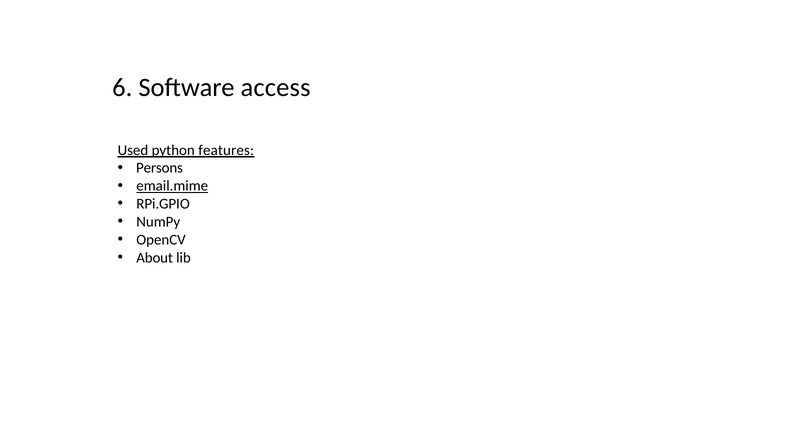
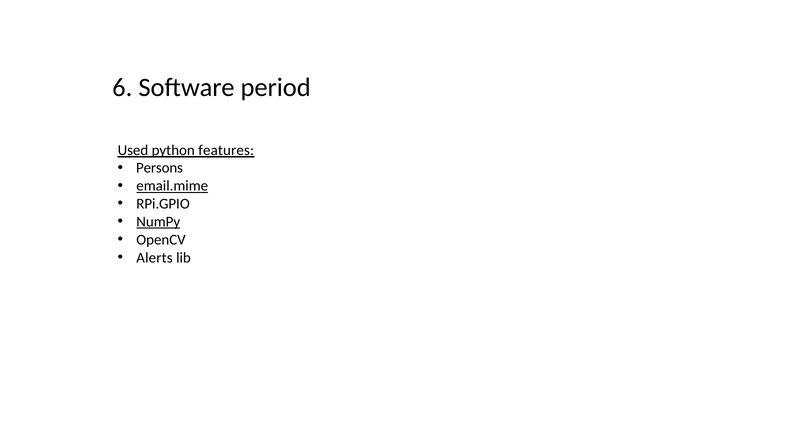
access: access -> period
NumPy underline: none -> present
About: About -> Alerts
